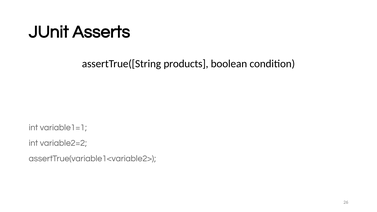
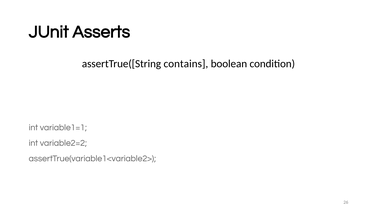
products: products -> contains
